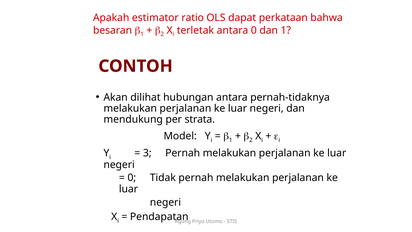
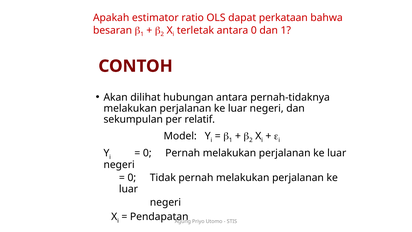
mendukung: mendukung -> sekumpulan
strata: strata -> relatif
3 at (147, 153): 3 -> 0
